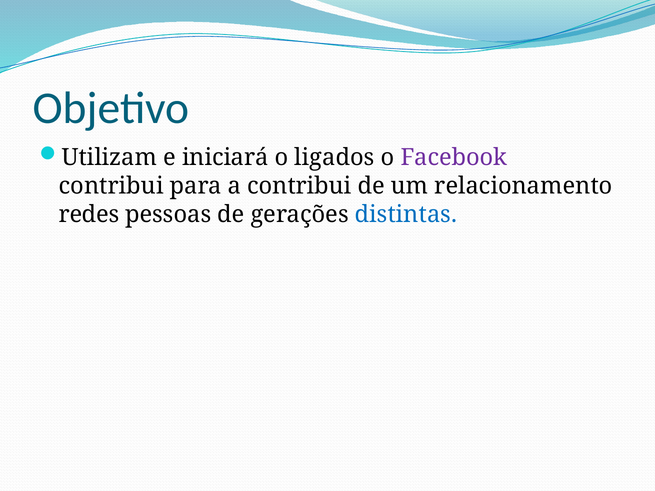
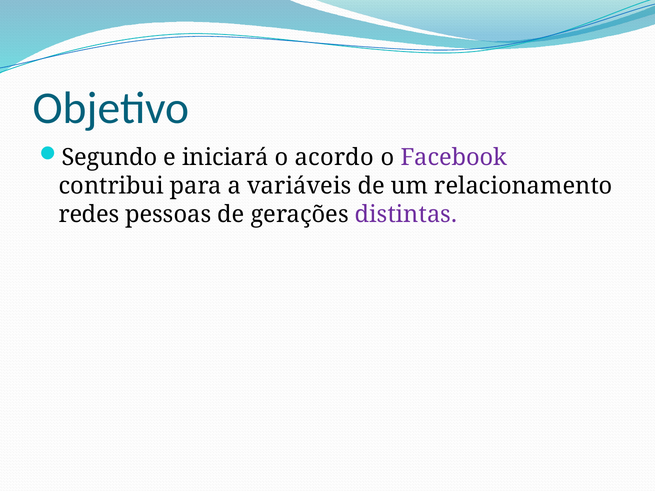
Utilizam: Utilizam -> Segundo
ligados: ligados -> acordo
a contribui: contribui -> variáveis
distintas colour: blue -> purple
